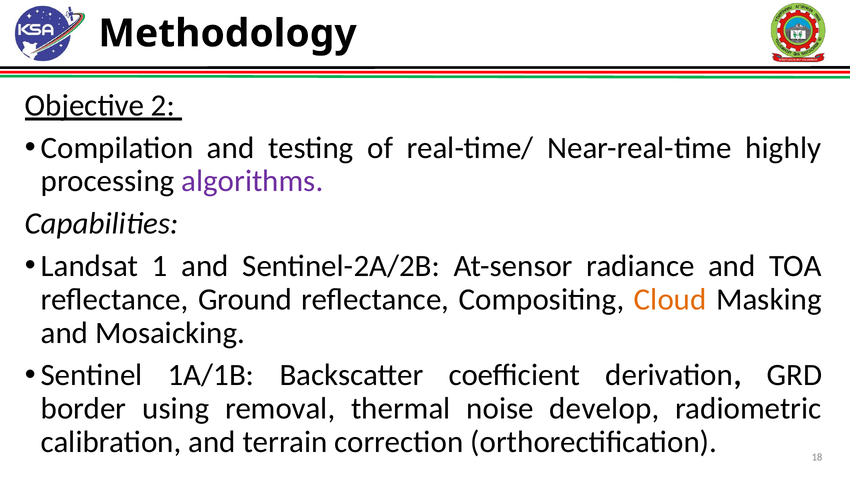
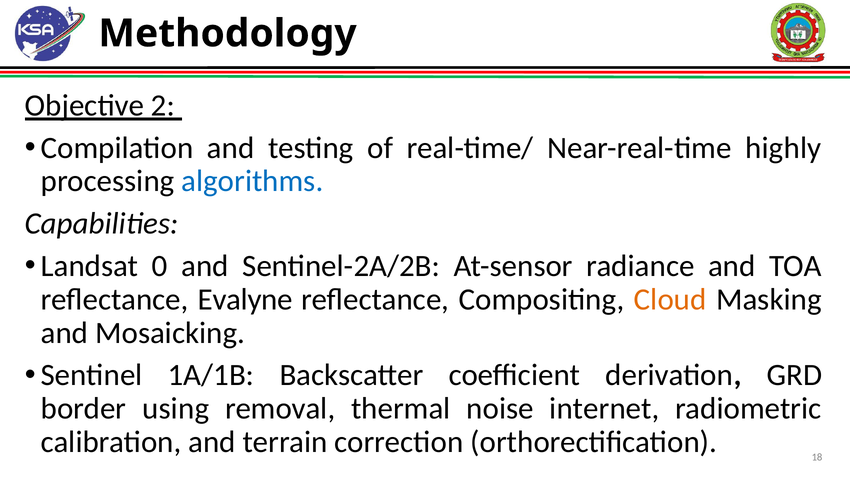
algorithms colour: purple -> blue
1: 1 -> 0
Ground: Ground -> Evalyne
develop: develop -> internet
